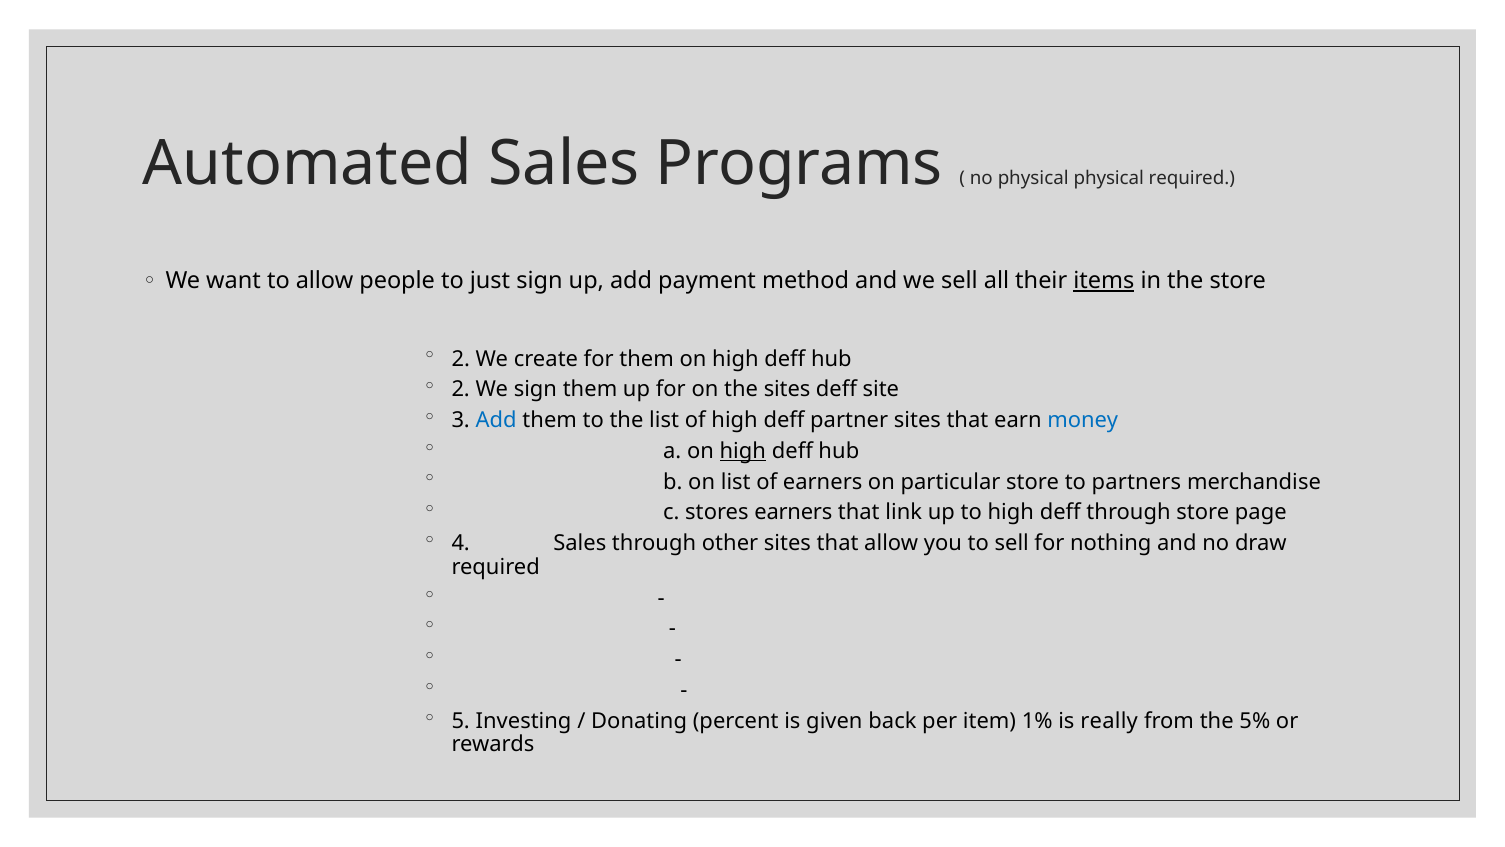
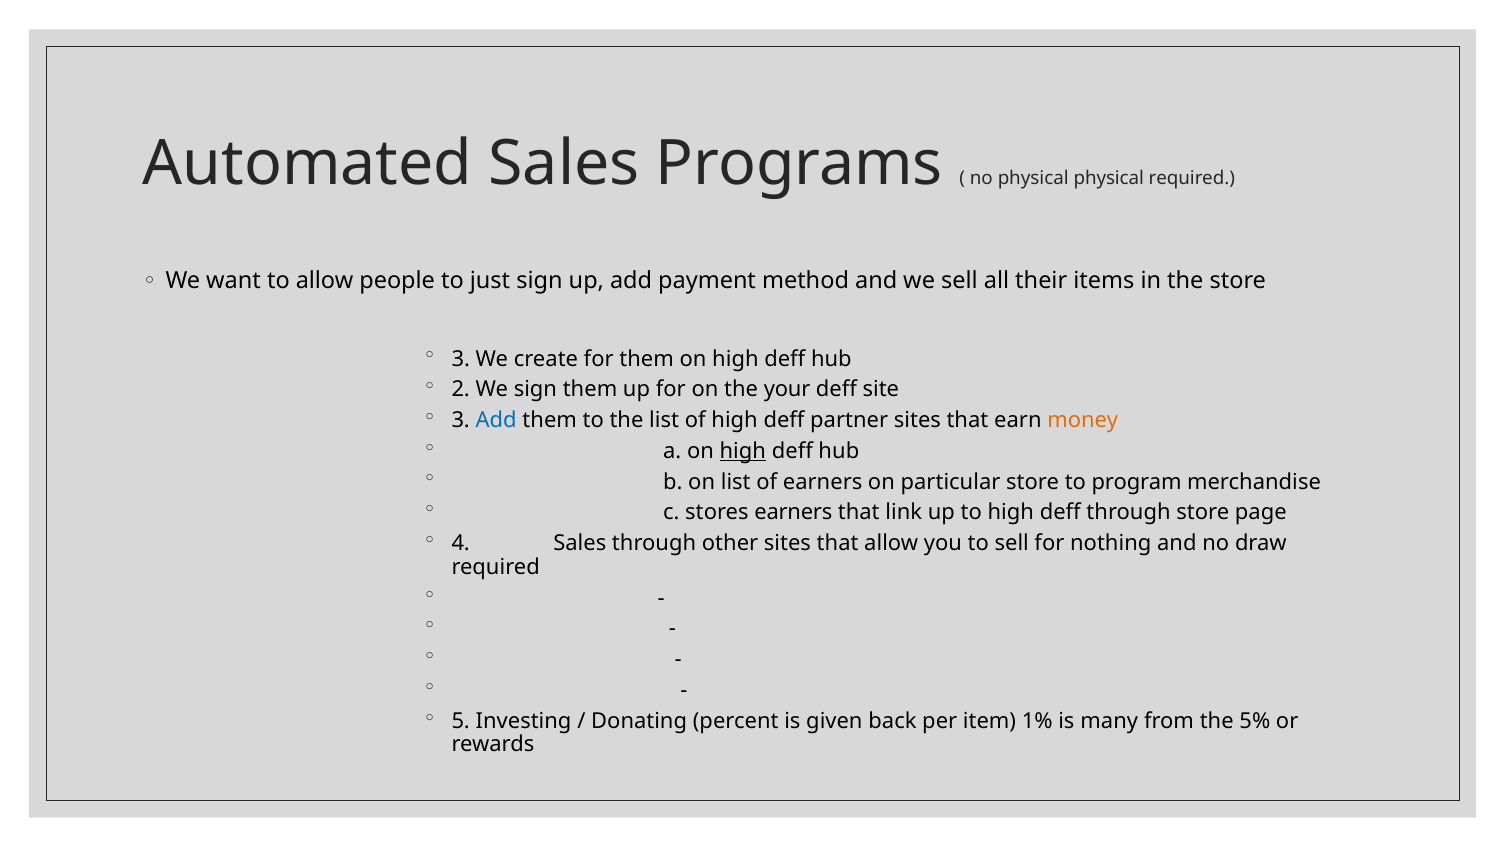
items underline: present -> none
2 at (461, 359): 2 -> 3
the sites: sites -> your
money colour: blue -> orange
partners: partners -> program
really: really -> many
